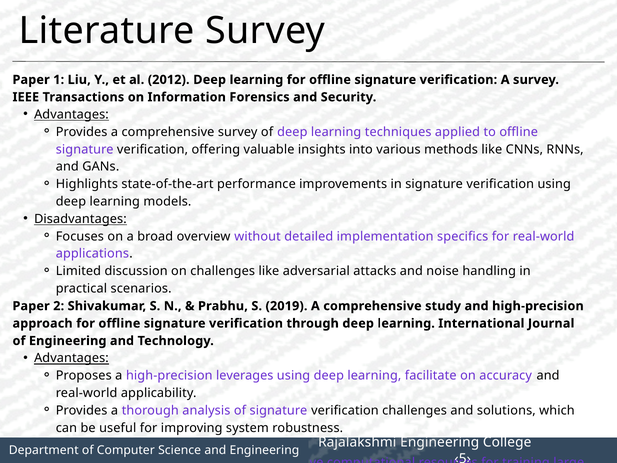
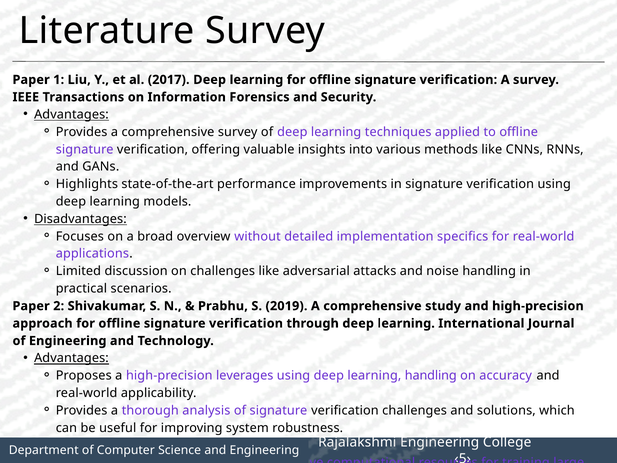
2012: 2012 -> 2017
learning facilitate: facilitate -> handling
